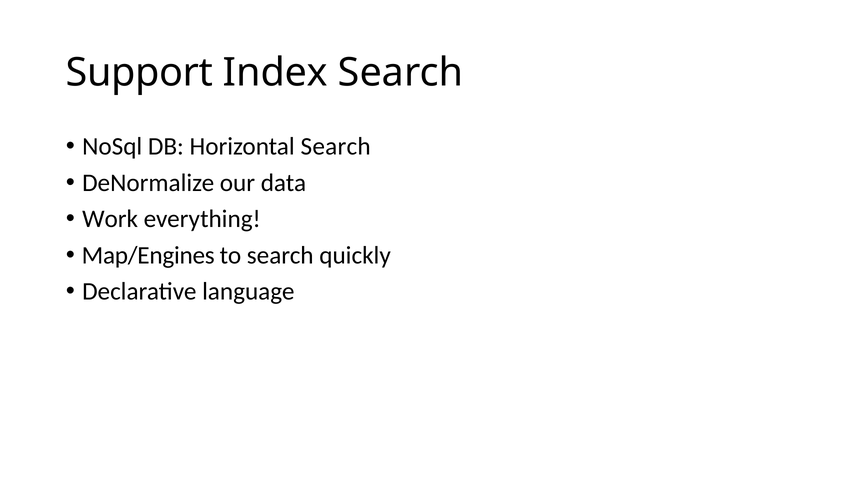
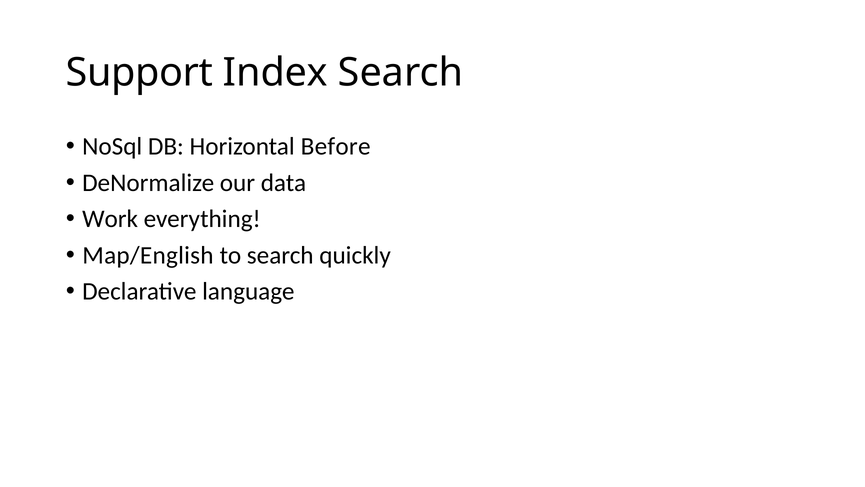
Horizontal Search: Search -> Before
Map/Engines: Map/Engines -> Map/English
